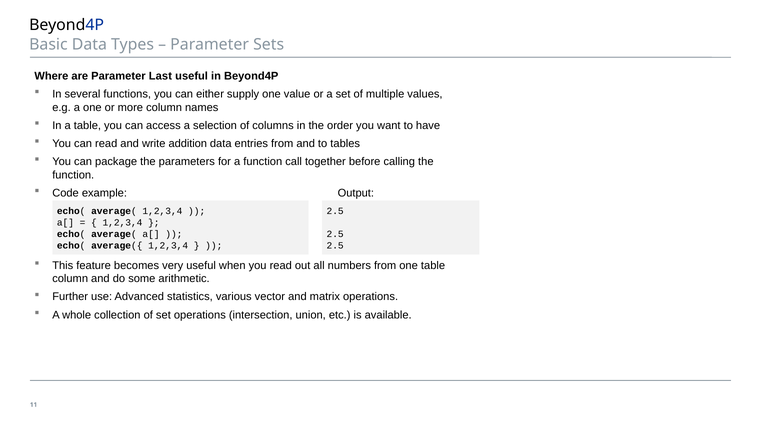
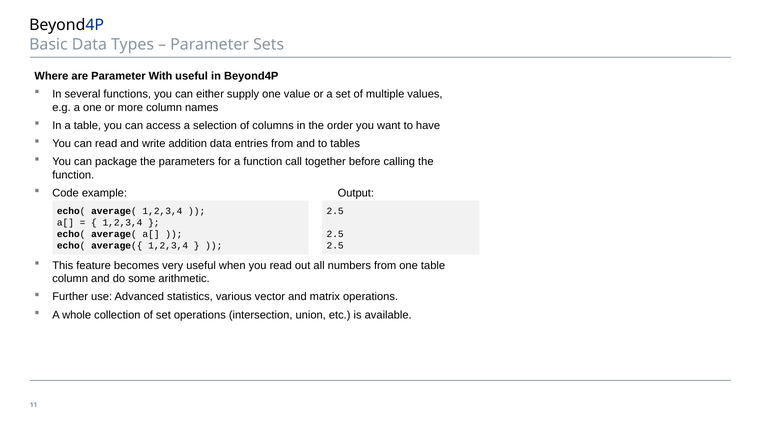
Last: Last -> With
